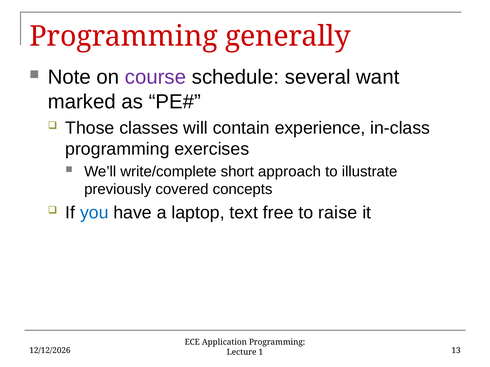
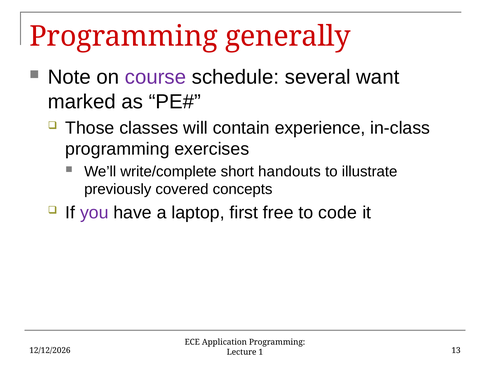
approach: approach -> handouts
you colour: blue -> purple
text: text -> first
raise: raise -> code
